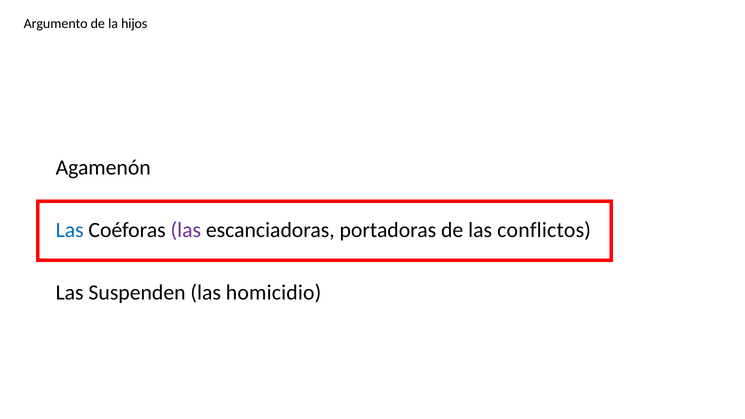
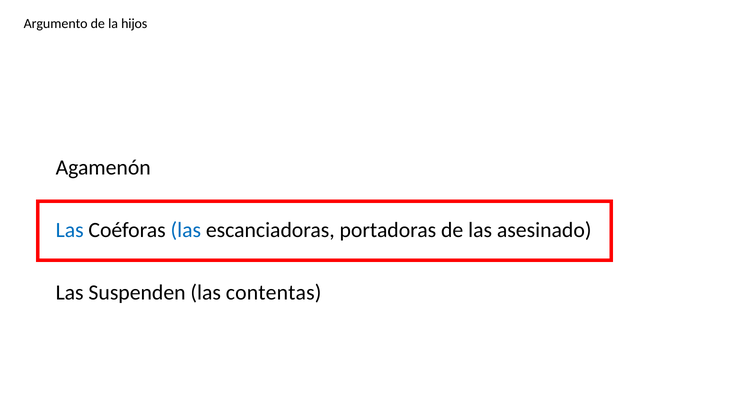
las at (186, 230) colour: purple -> blue
conflictos: conflictos -> asesinado
homicidio: homicidio -> contentas
